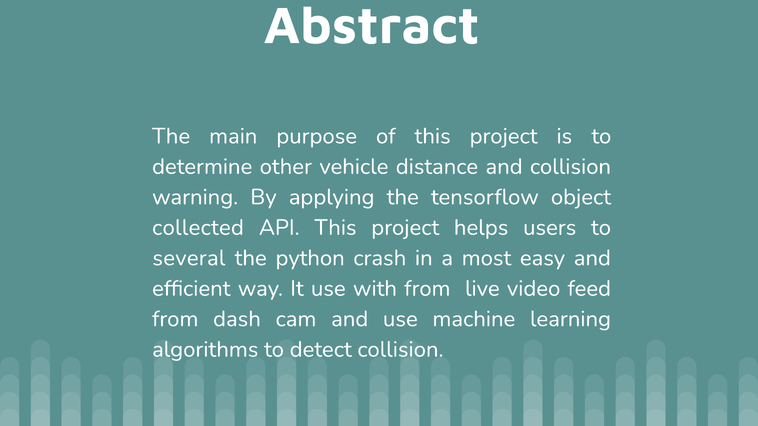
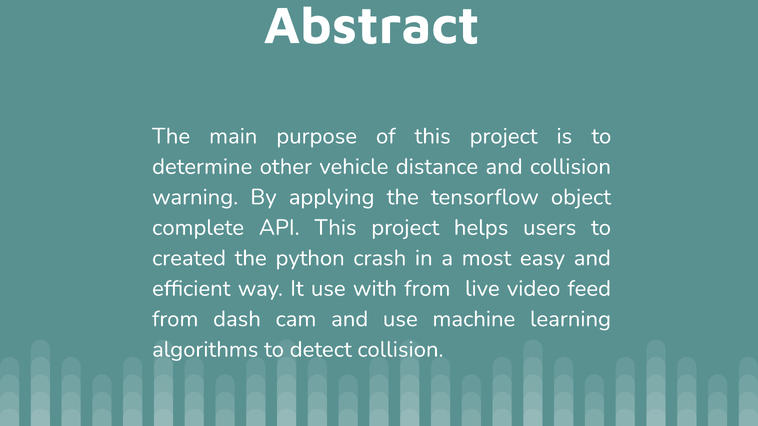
collected: collected -> complete
several: several -> created
